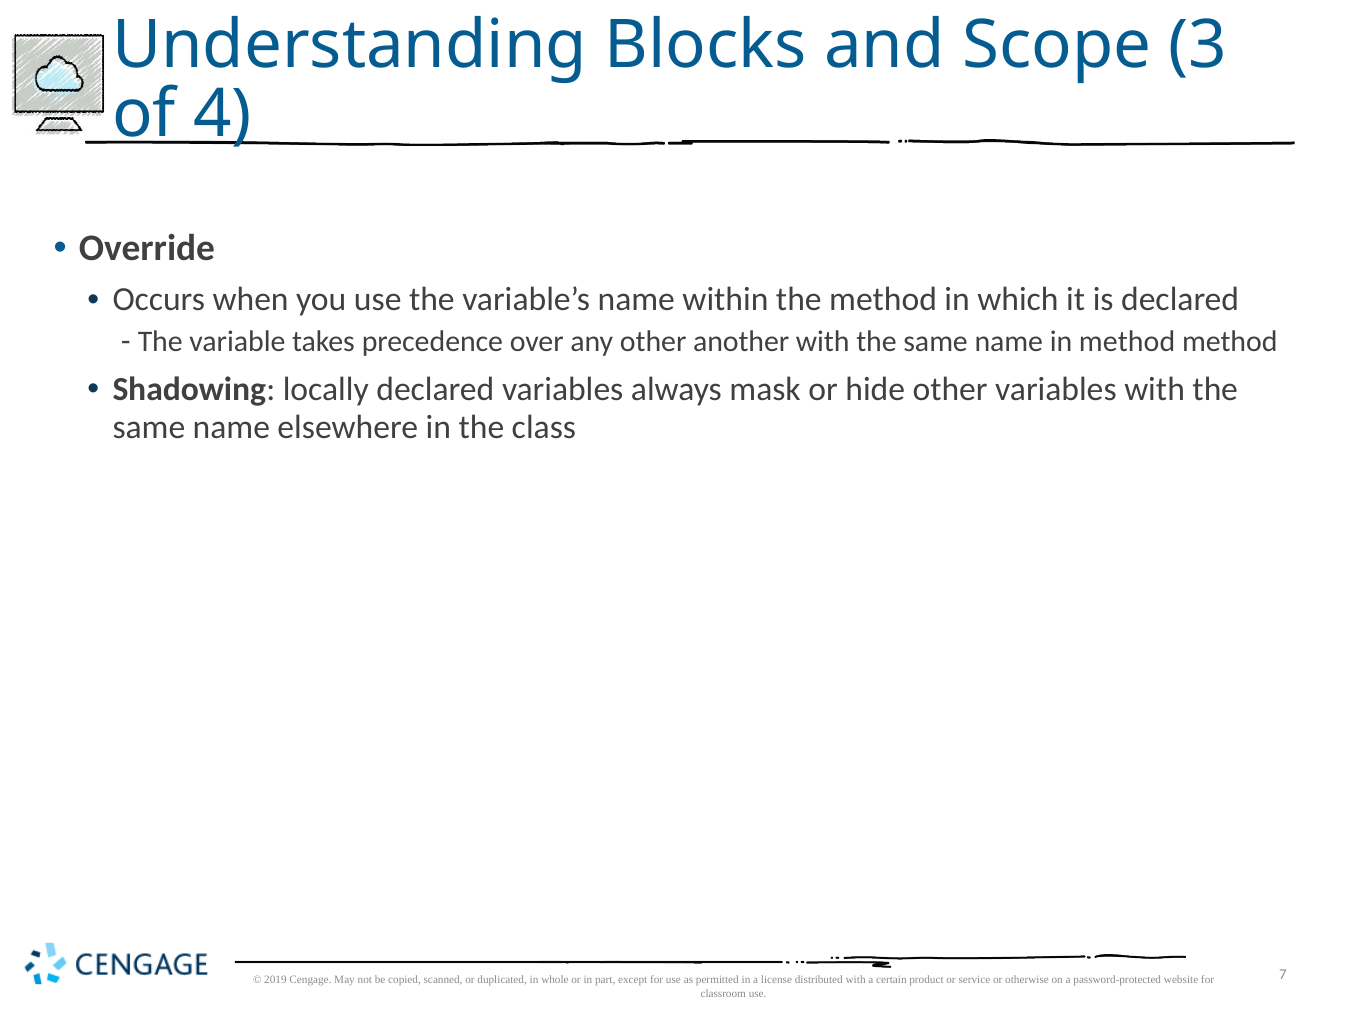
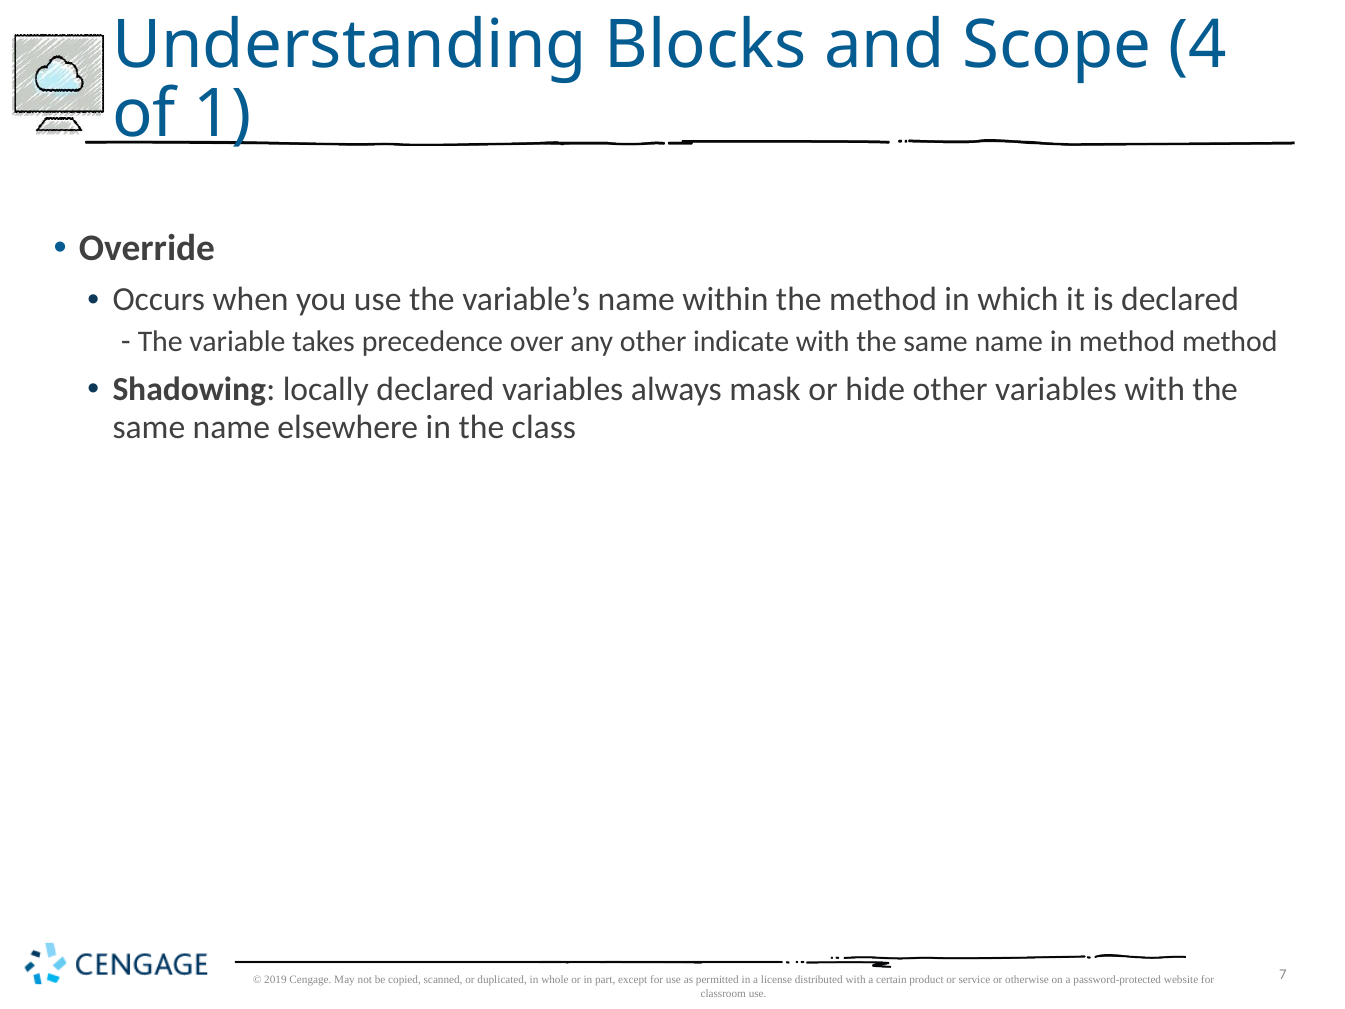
3: 3 -> 4
4: 4 -> 1
another: another -> indicate
